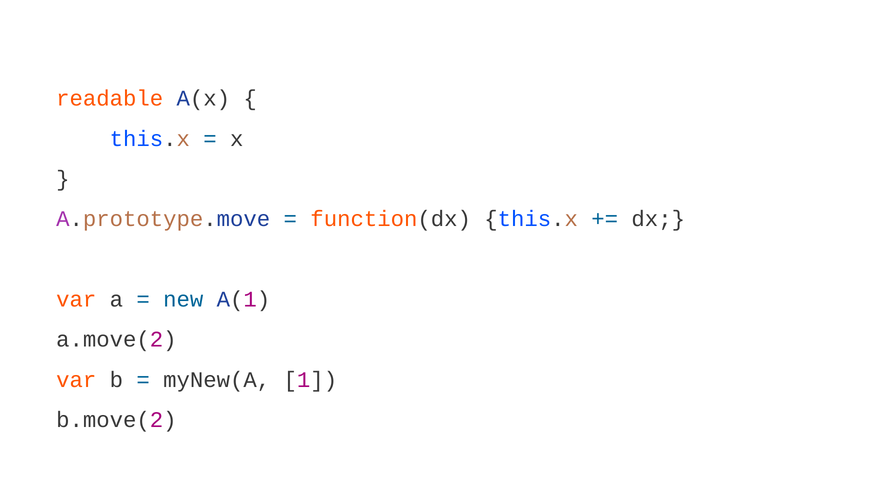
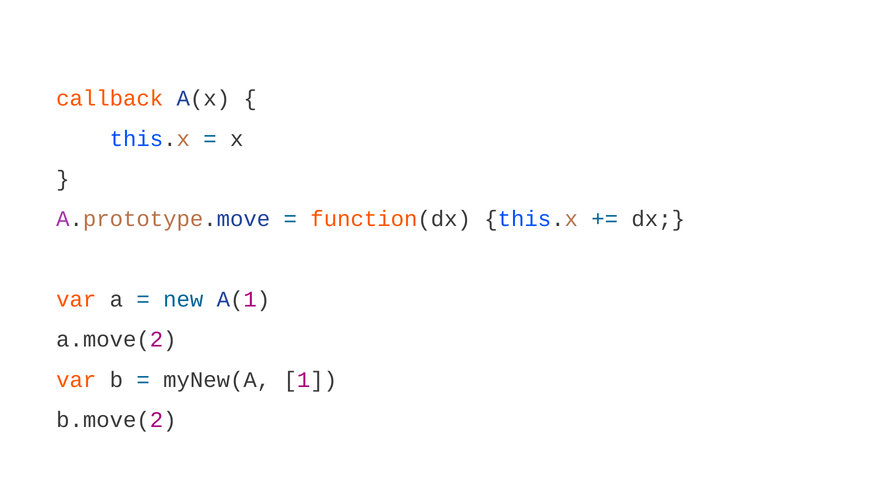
readable: readable -> callback
